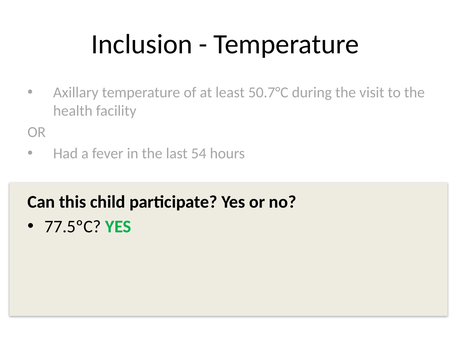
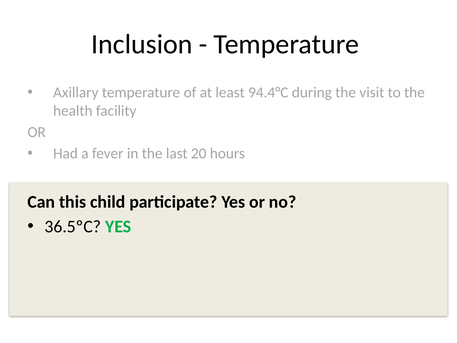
50.7°C: 50.7°C -> 94.4°C
54: 54 -> 20
77.5ºC: 77.5ºC -> 36.5ºC
